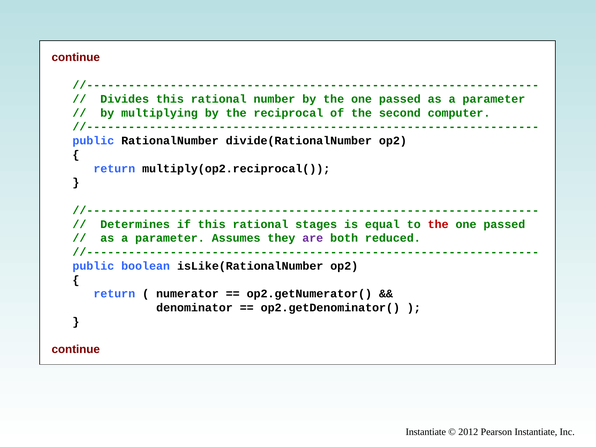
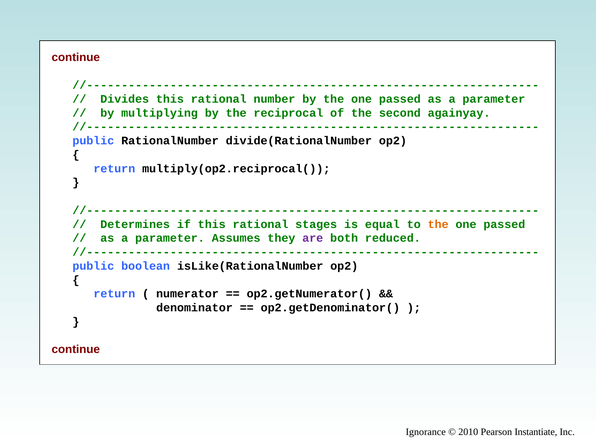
computer: computer -> againyay
the at (438, 224) colour: red -> orange
Instantiate at (426, 432): Instantiate -> Ignorance
2012: 2012 -> 2010
